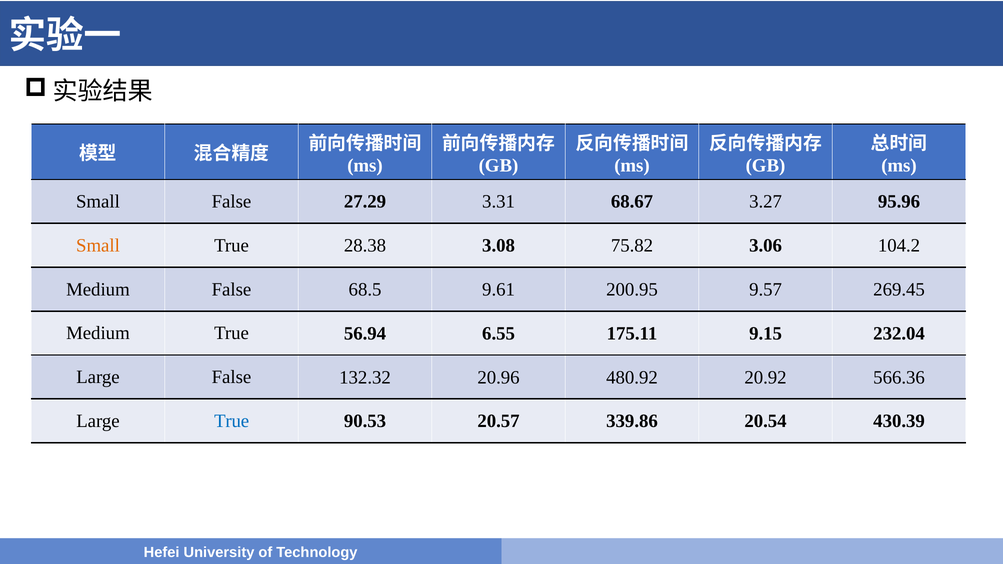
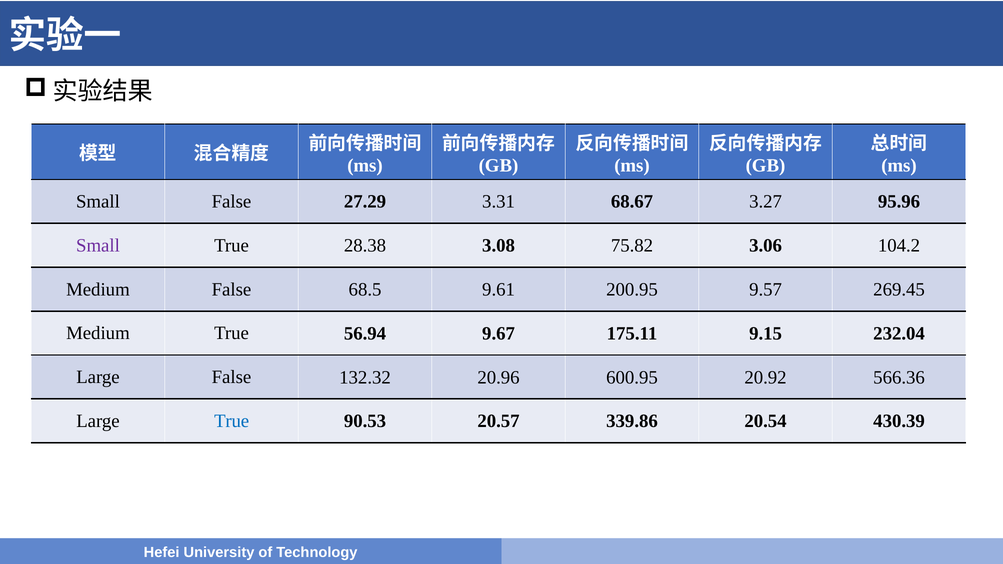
Small at (98, 246) colour: orange -> purple
6.55: 6.55 -> 9.67
480.92: 480.92 -> 600.95
